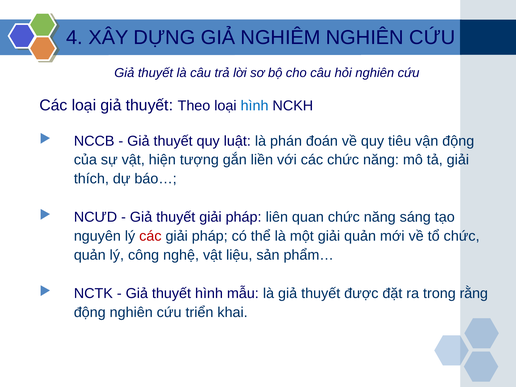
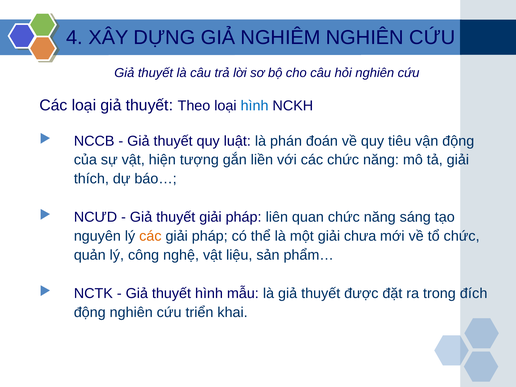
các at (150, 236) colour: red -> orange
giải quản: quản -> chưa
rằng: rằng -> đích
